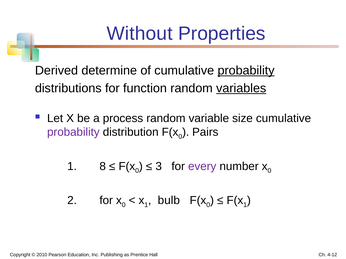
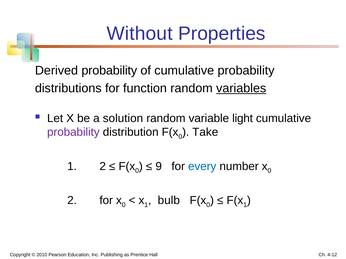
Derived determine: determine -> probability
probability at (246, 71) underline: present -> none
process: process -> solution
size: size -> light
Pairs: Pairs -> Take
1 8: 8 -> 2
3: 3 -> 9
every colour: purple -> blue
